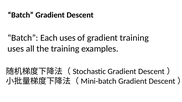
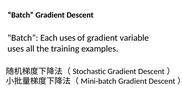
gradient training: training -> variable
